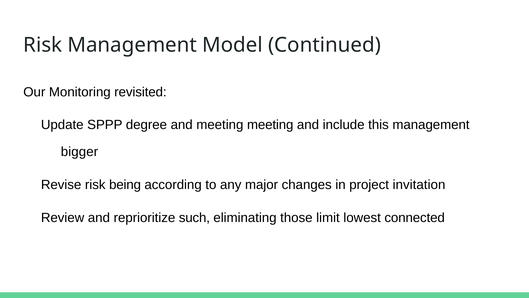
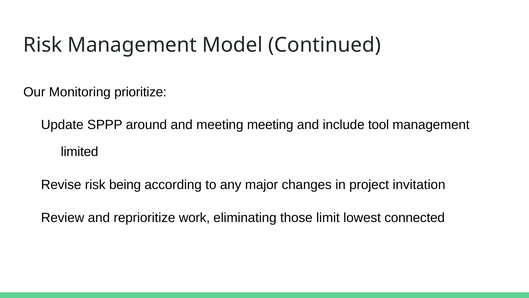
revisited: revisited -> prioritize
degree: degree -> around
this: this -> tool
bigger: bigger -> limited
such: such -> work
